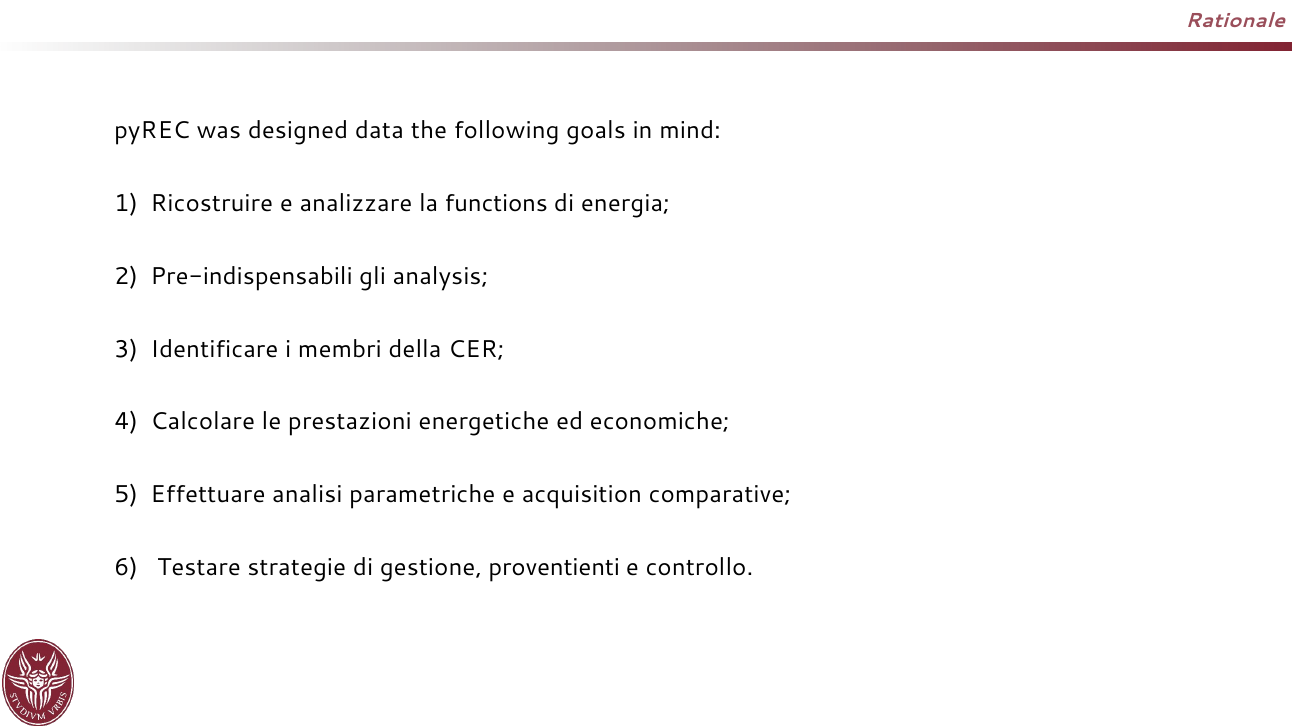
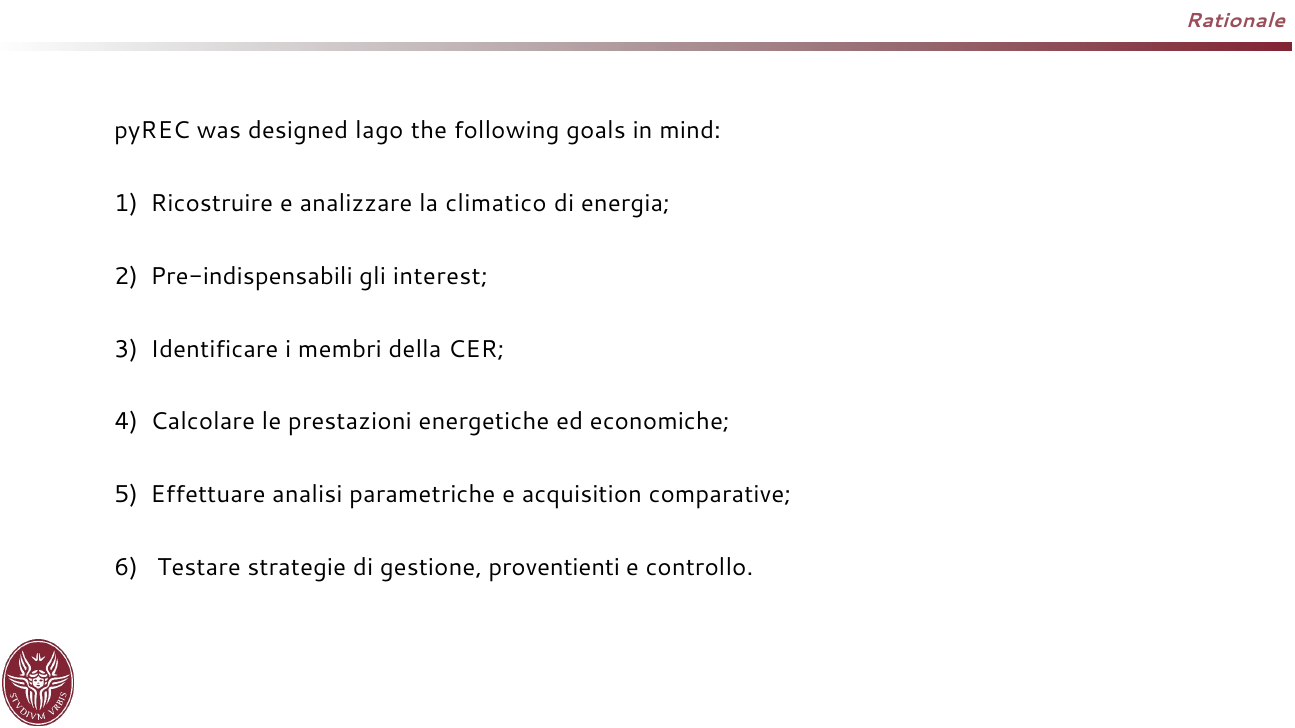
data: data -> lago
functions: functions -> climatico
analysis: analysis -> interest
